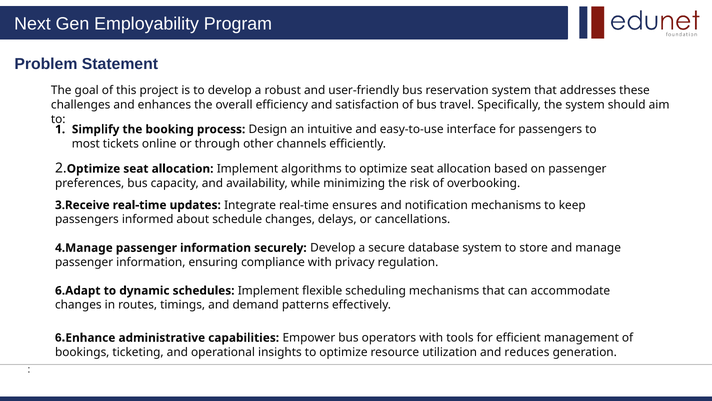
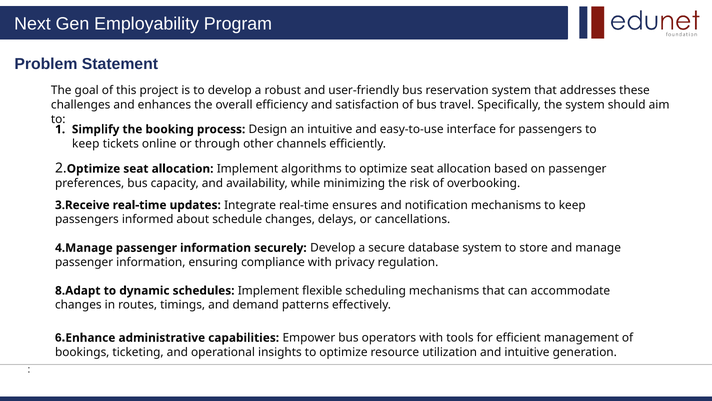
most at (86, 143): most -> keep
6.Adapt: 6.Adapt -> 8.Adapt
and reduces: reduces -> intuitive
